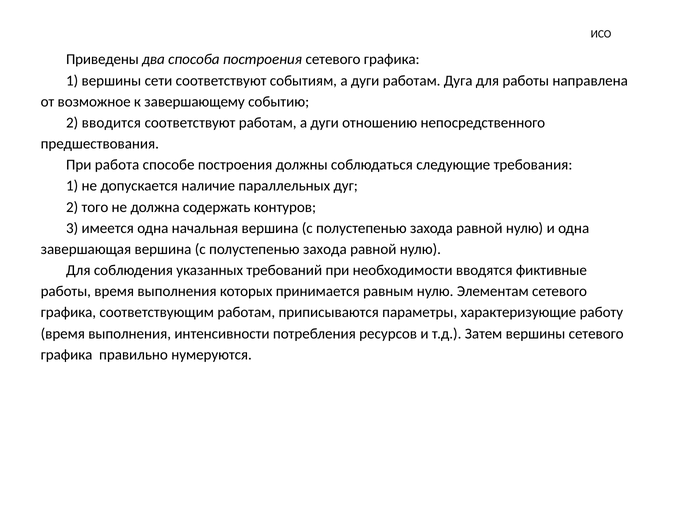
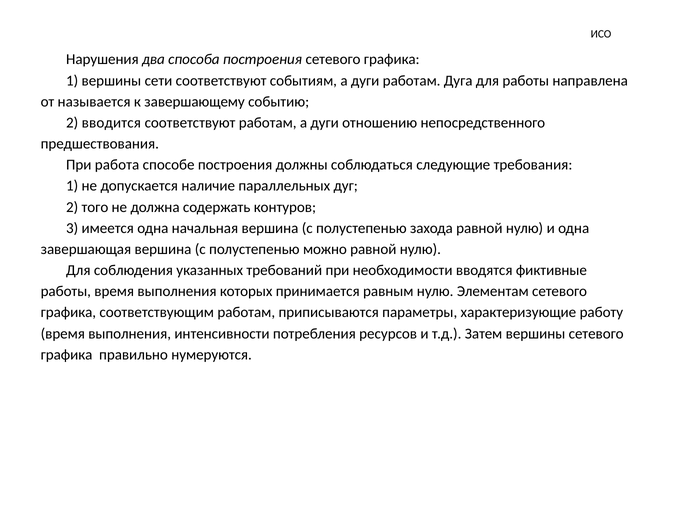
Приведены: Приведены -> Нарушения
возможное: возможное -> называется
захода at (325, 249): захода -> можно
